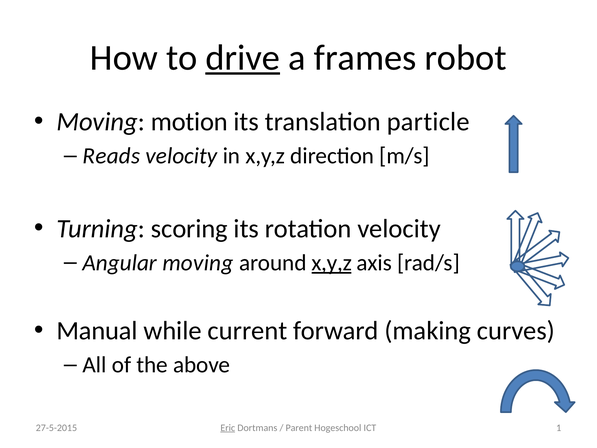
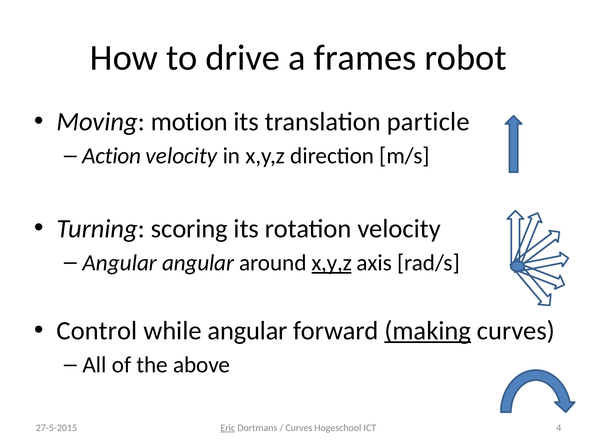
drive underline: present -> none
Reads: Reads -> Action
Angular moving: moving -> angular
Manual: Manual -> Control
while current: current -> angular
making underline: none -> present
Parent at (299, 427): Parent -> Curves
1: 1 -> 4
